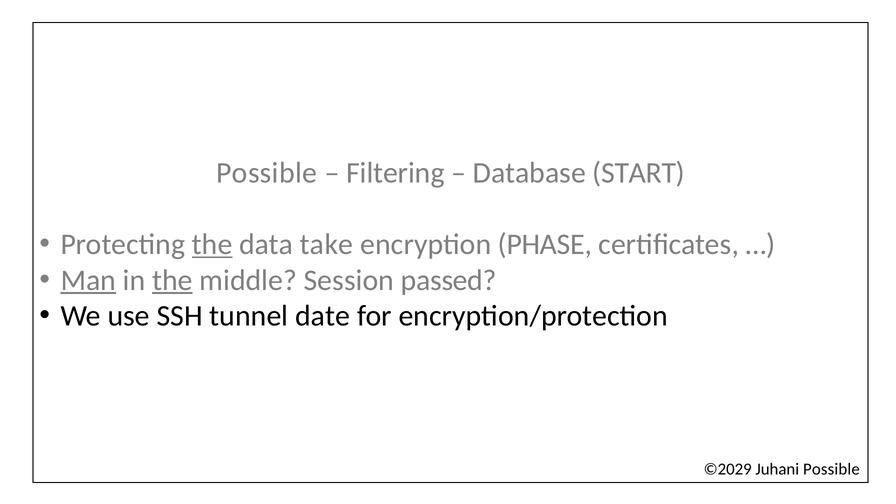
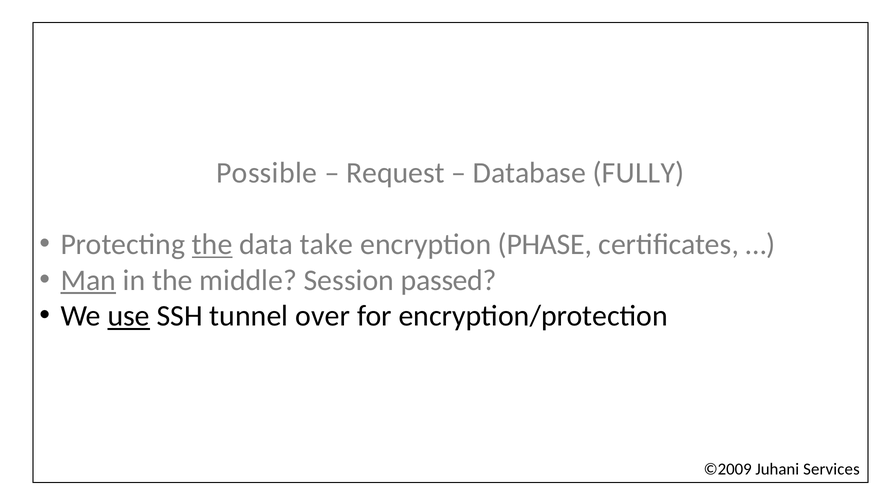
Filtering: Filtering -> Request
START: START -> FULLY
the at (172, 280) underline: present -> none
use underline: none -> present
date: date -> over
©2029: ©2029 -> ©2009
Juhani Possible: Possible -> Services
